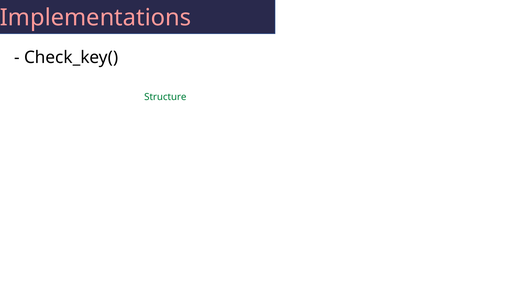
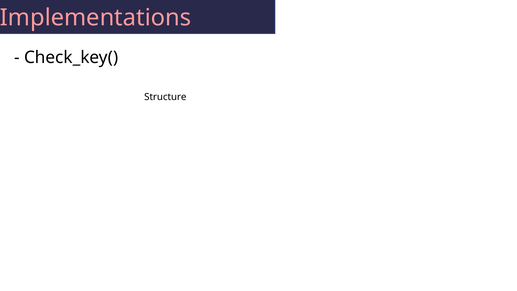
Structure colour: green -> black
